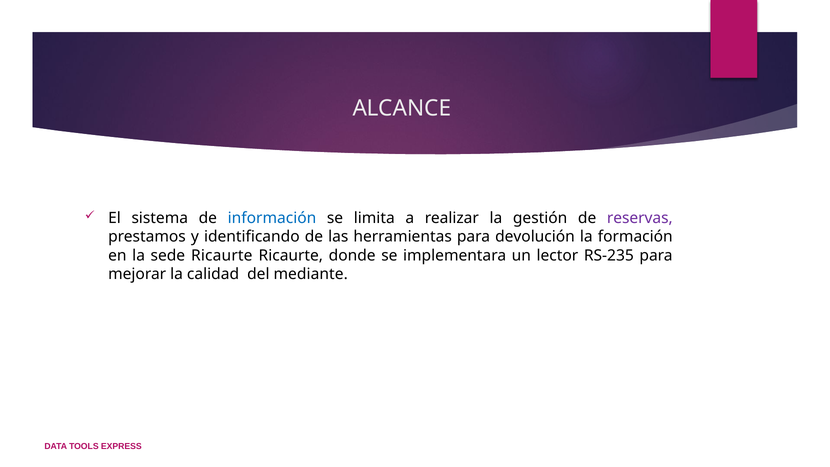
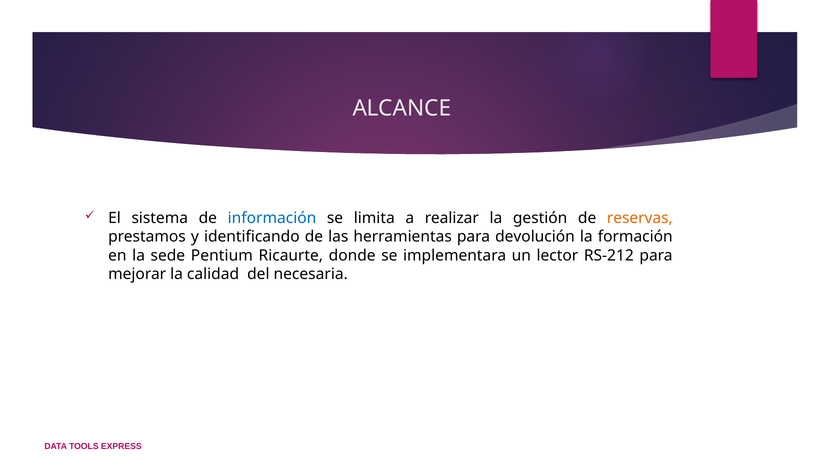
reservas colour: purple -> orange
sede Ricaurte: Ricaurte -> Pentium
RS-235: RS-235 -> RS-212
mediante: mediante -> necesaria
